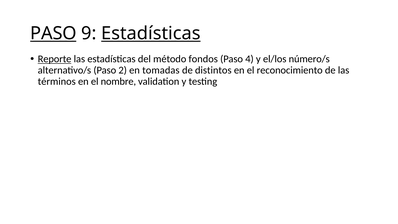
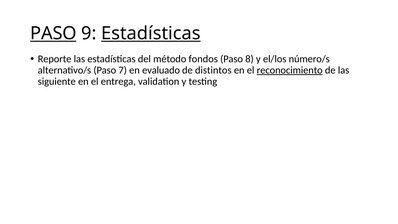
Reporte underline: present -> none
4: 4 -> 8
2: 2 -> 7
tomadas: tomadas -> evaluado
reconocimiento underline: none -> present
términos: términos -> siguiente
nombre: nombre -> entrega
